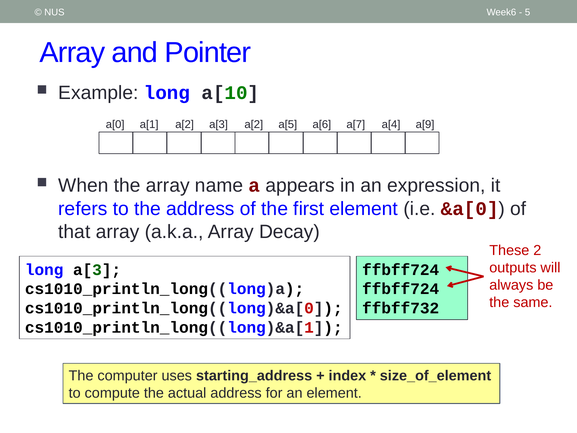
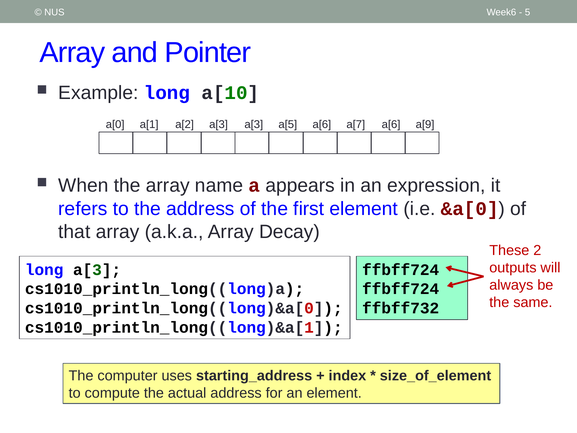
a[3 a[2: a[2 -> a[3
a[7 a[4: a[4 -> a[6
